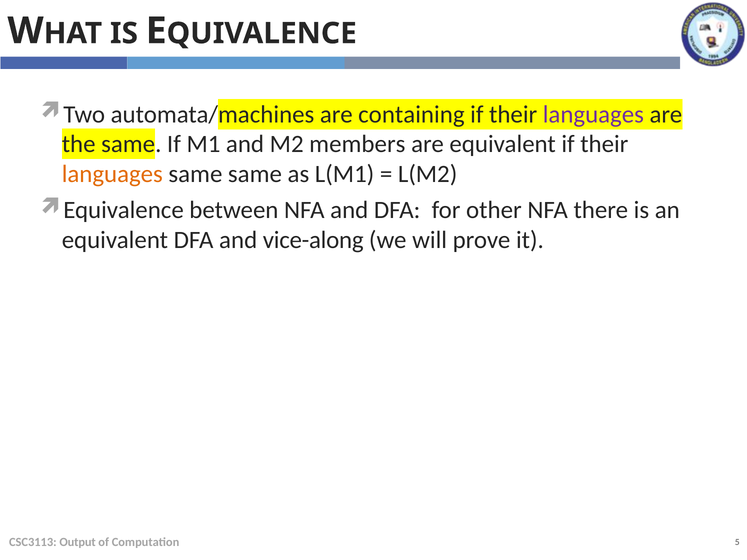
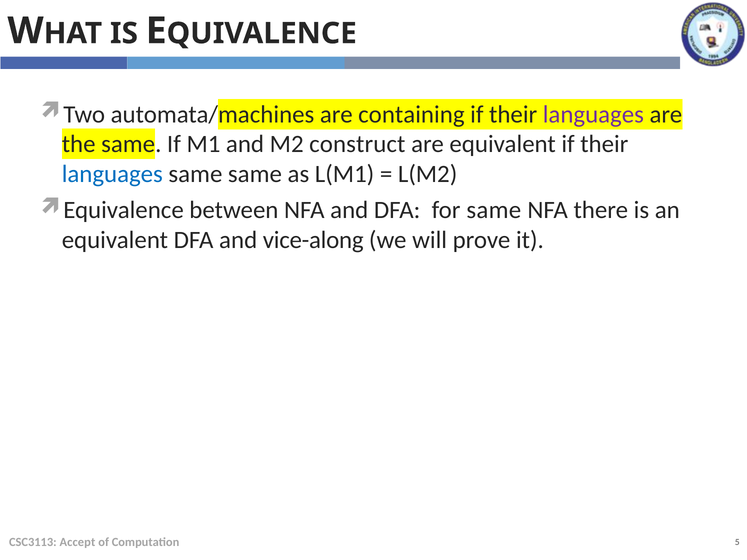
members: members -> construct
languages at (112, 174) colour: orange -> blue
for other: other -> same
Output: Output -> Accept
